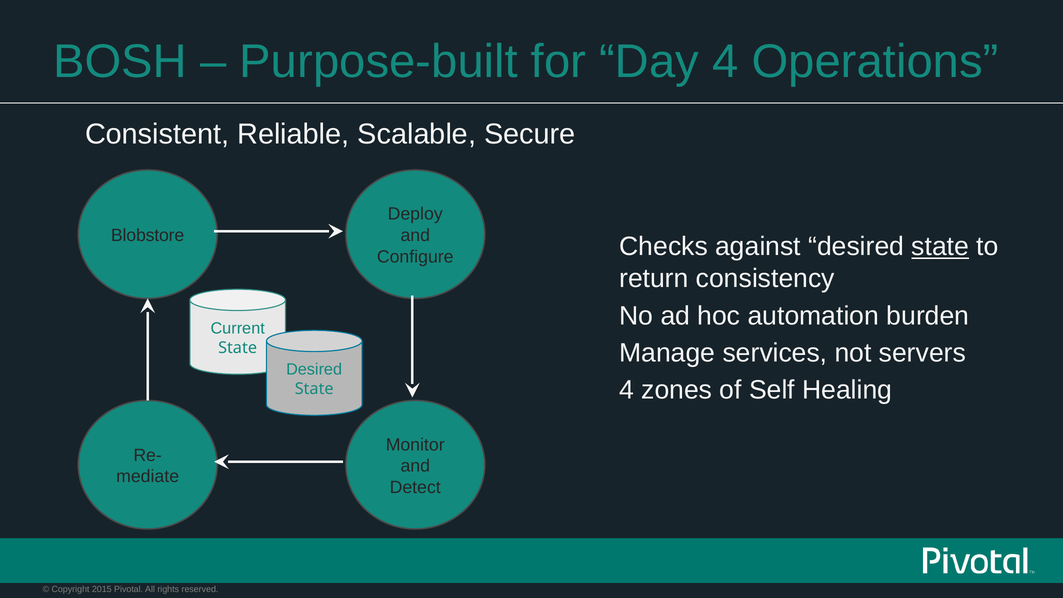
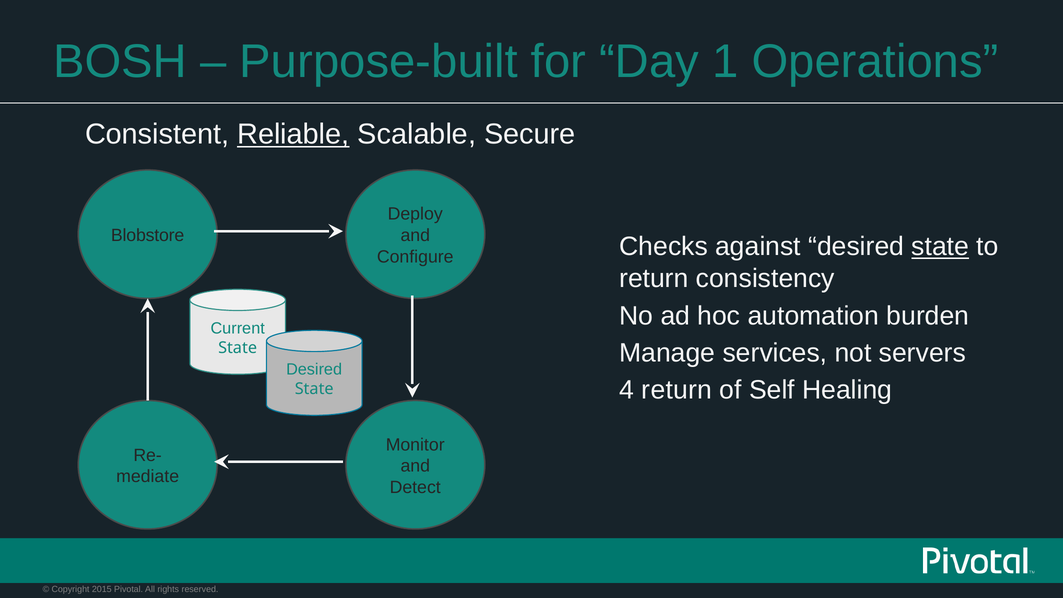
4: 4 -> 1
Reliable underline: none -> present
zones at (677, 390): zones -> return
